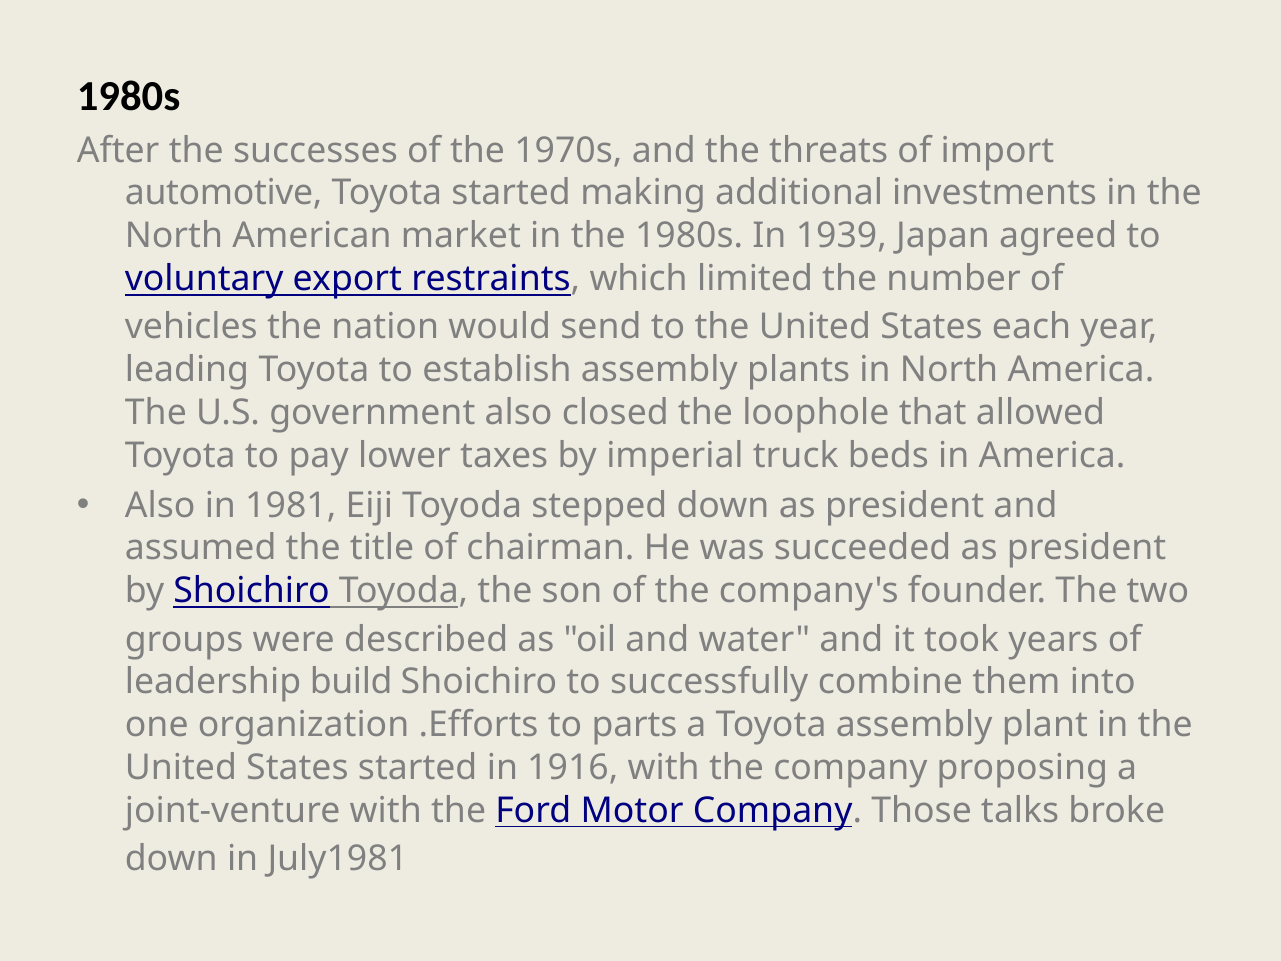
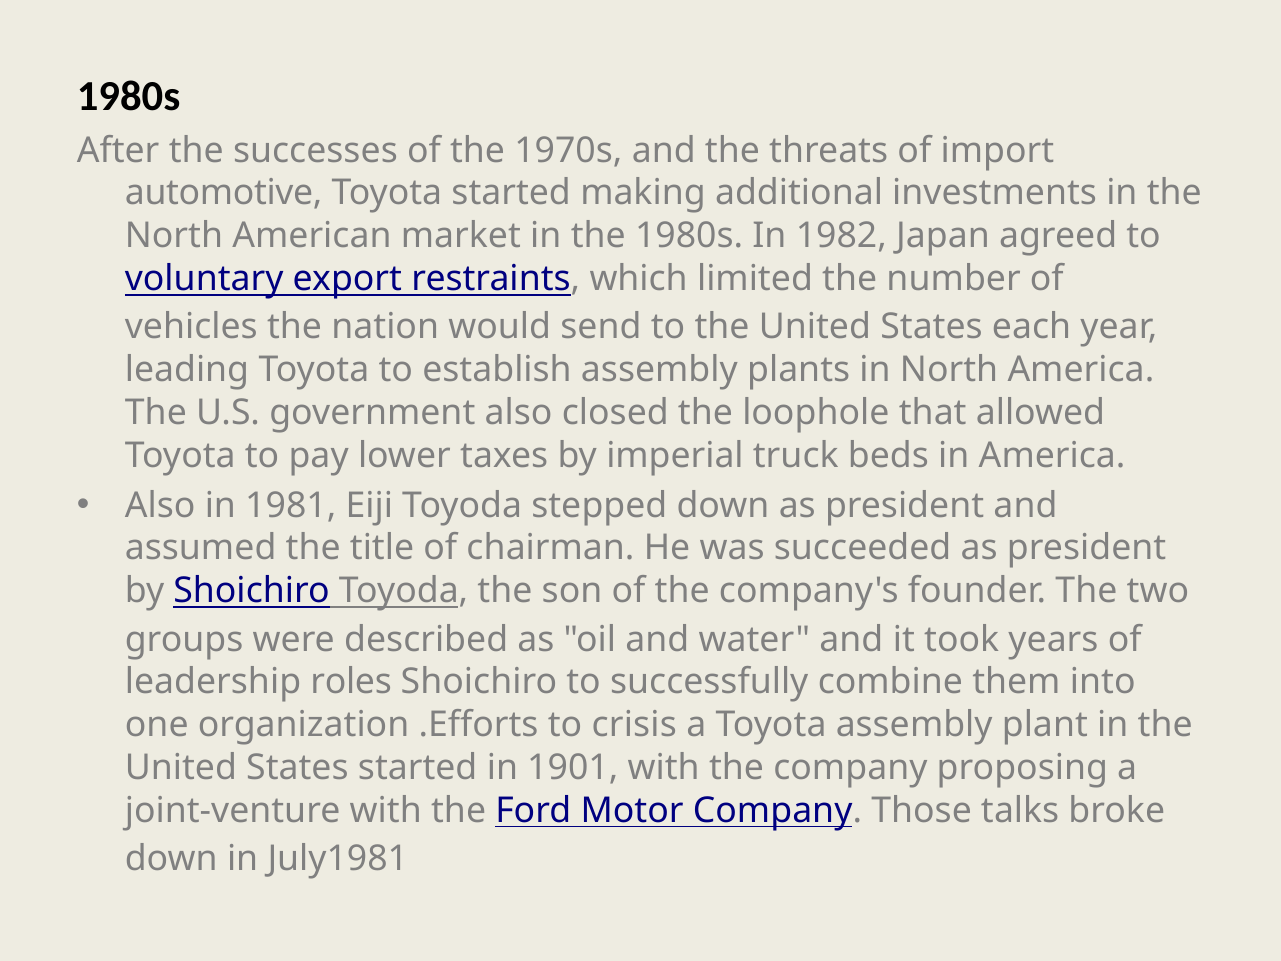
1939: 1939 -> 1982
build: build -> roles
parts: parts -> crisis
1916: 1916 -> 1901
